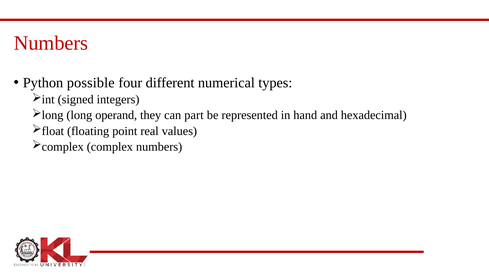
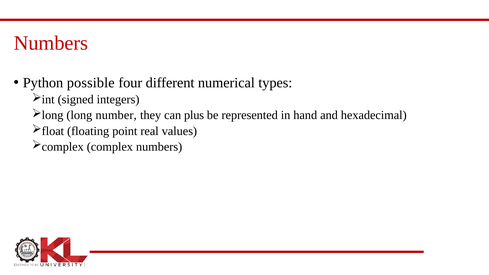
operand: operand -> number
part: part -> plus
